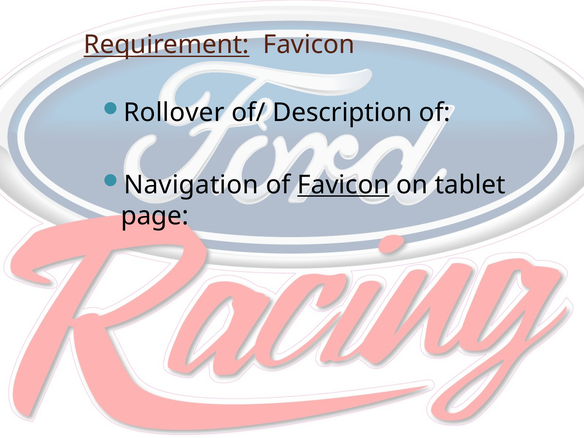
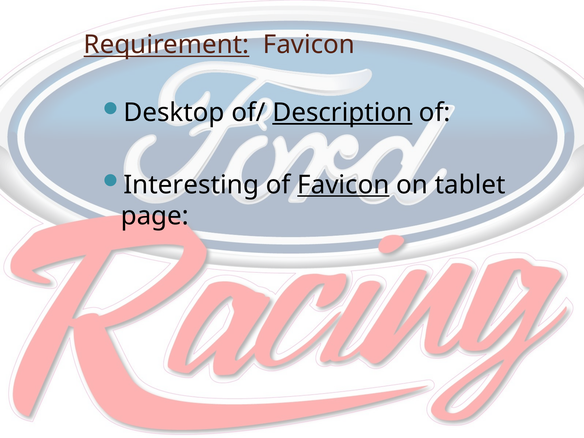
Rollover: Rollover -> Desktop
Description underline: none -> present
Navigation: Navigation -> Interesting
